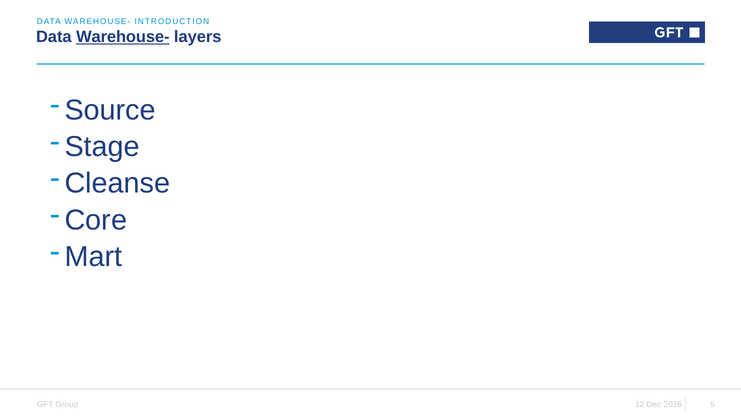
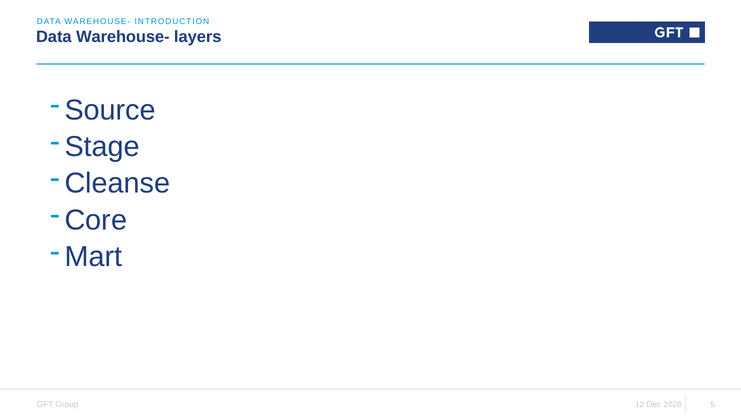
Warehouse- at (123, 37) underline: present -> none
